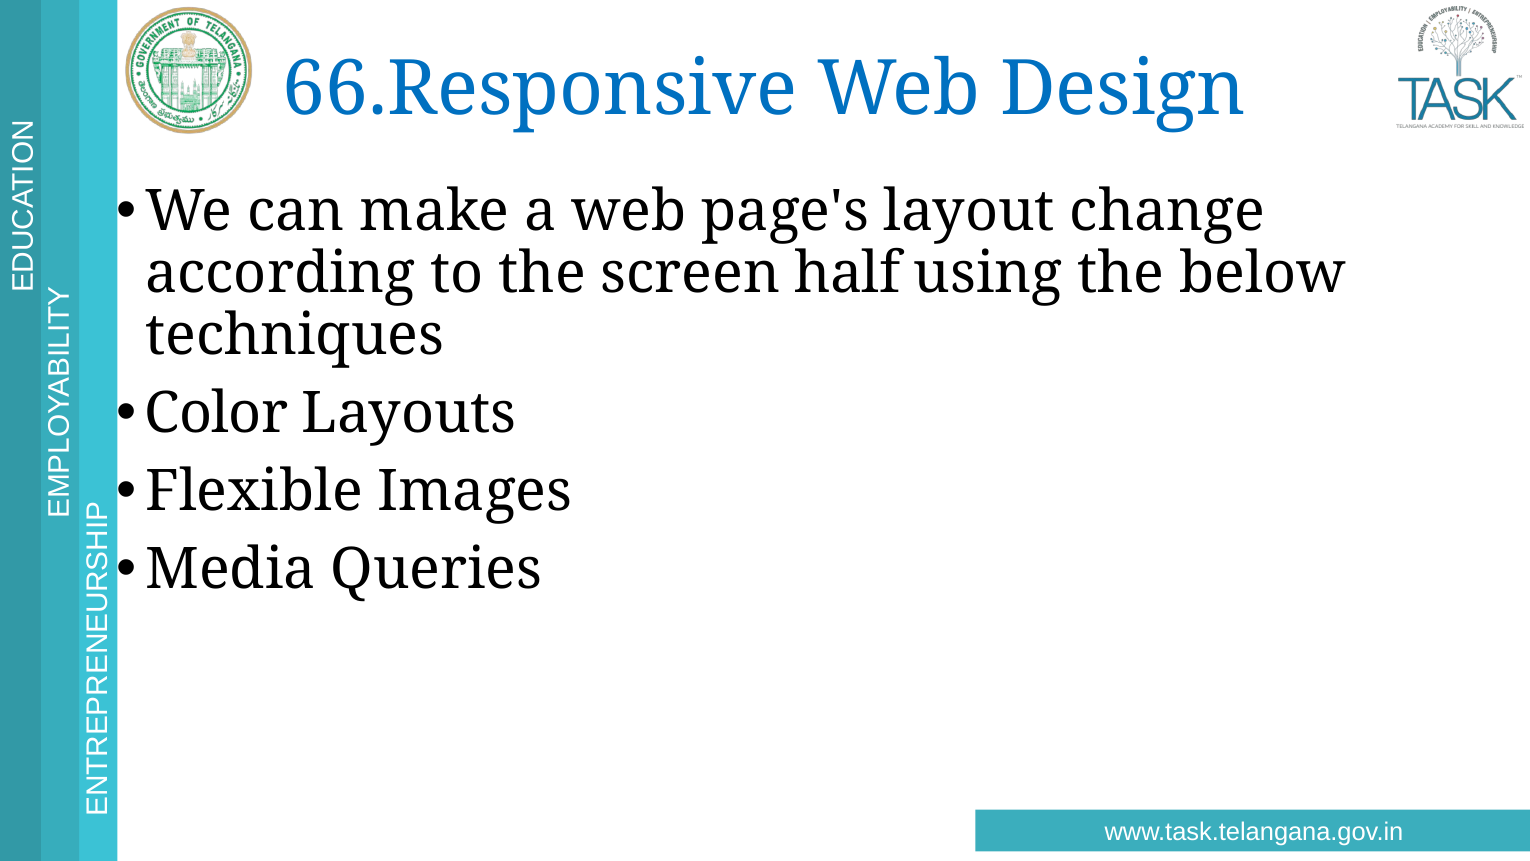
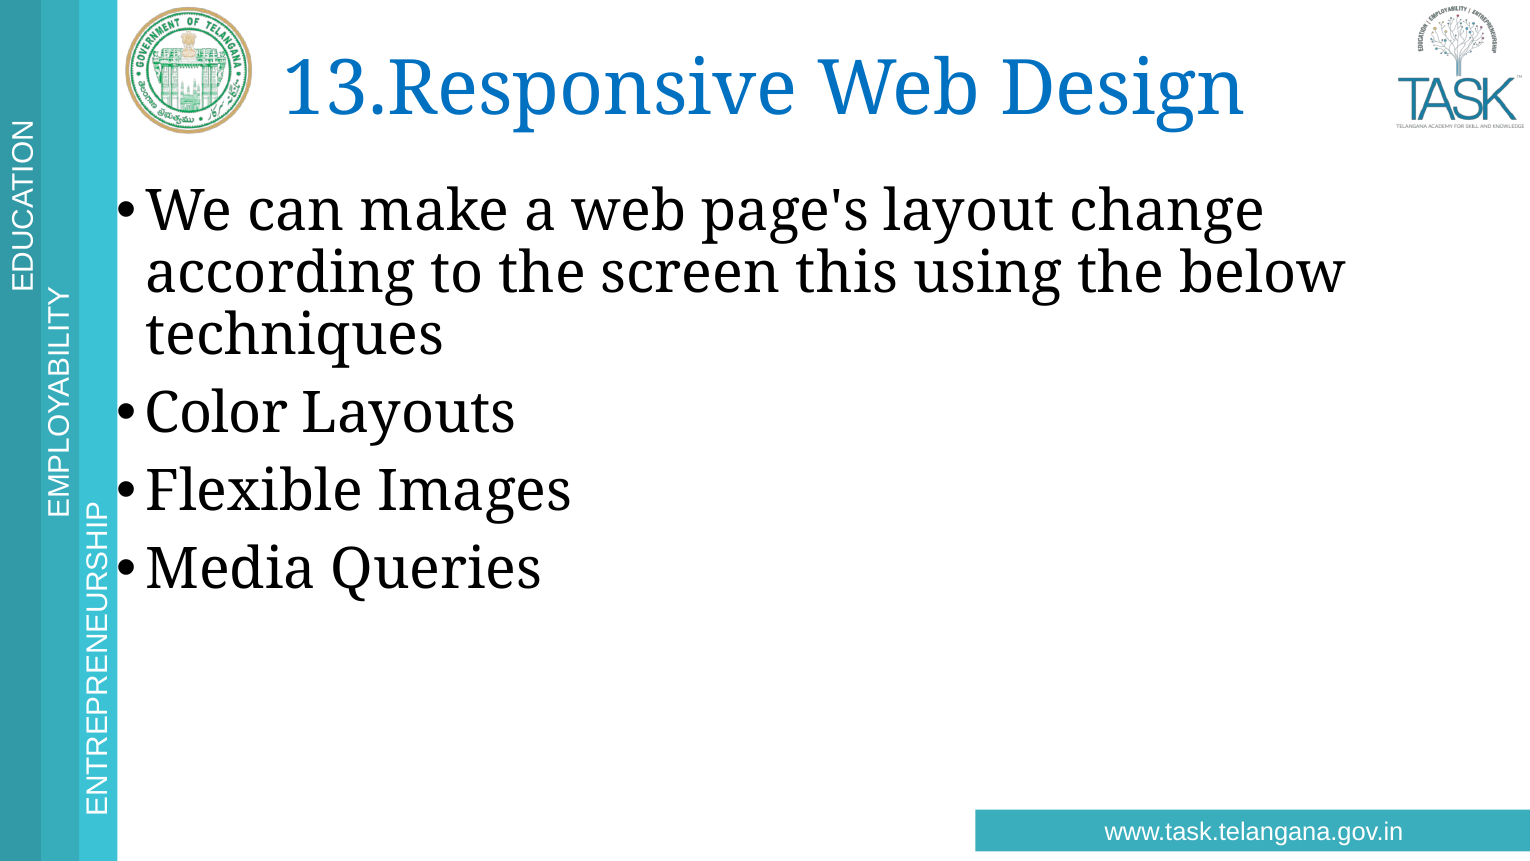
66.Responsive: 66.Responsive -> 13.Responsive
half: half -> this
